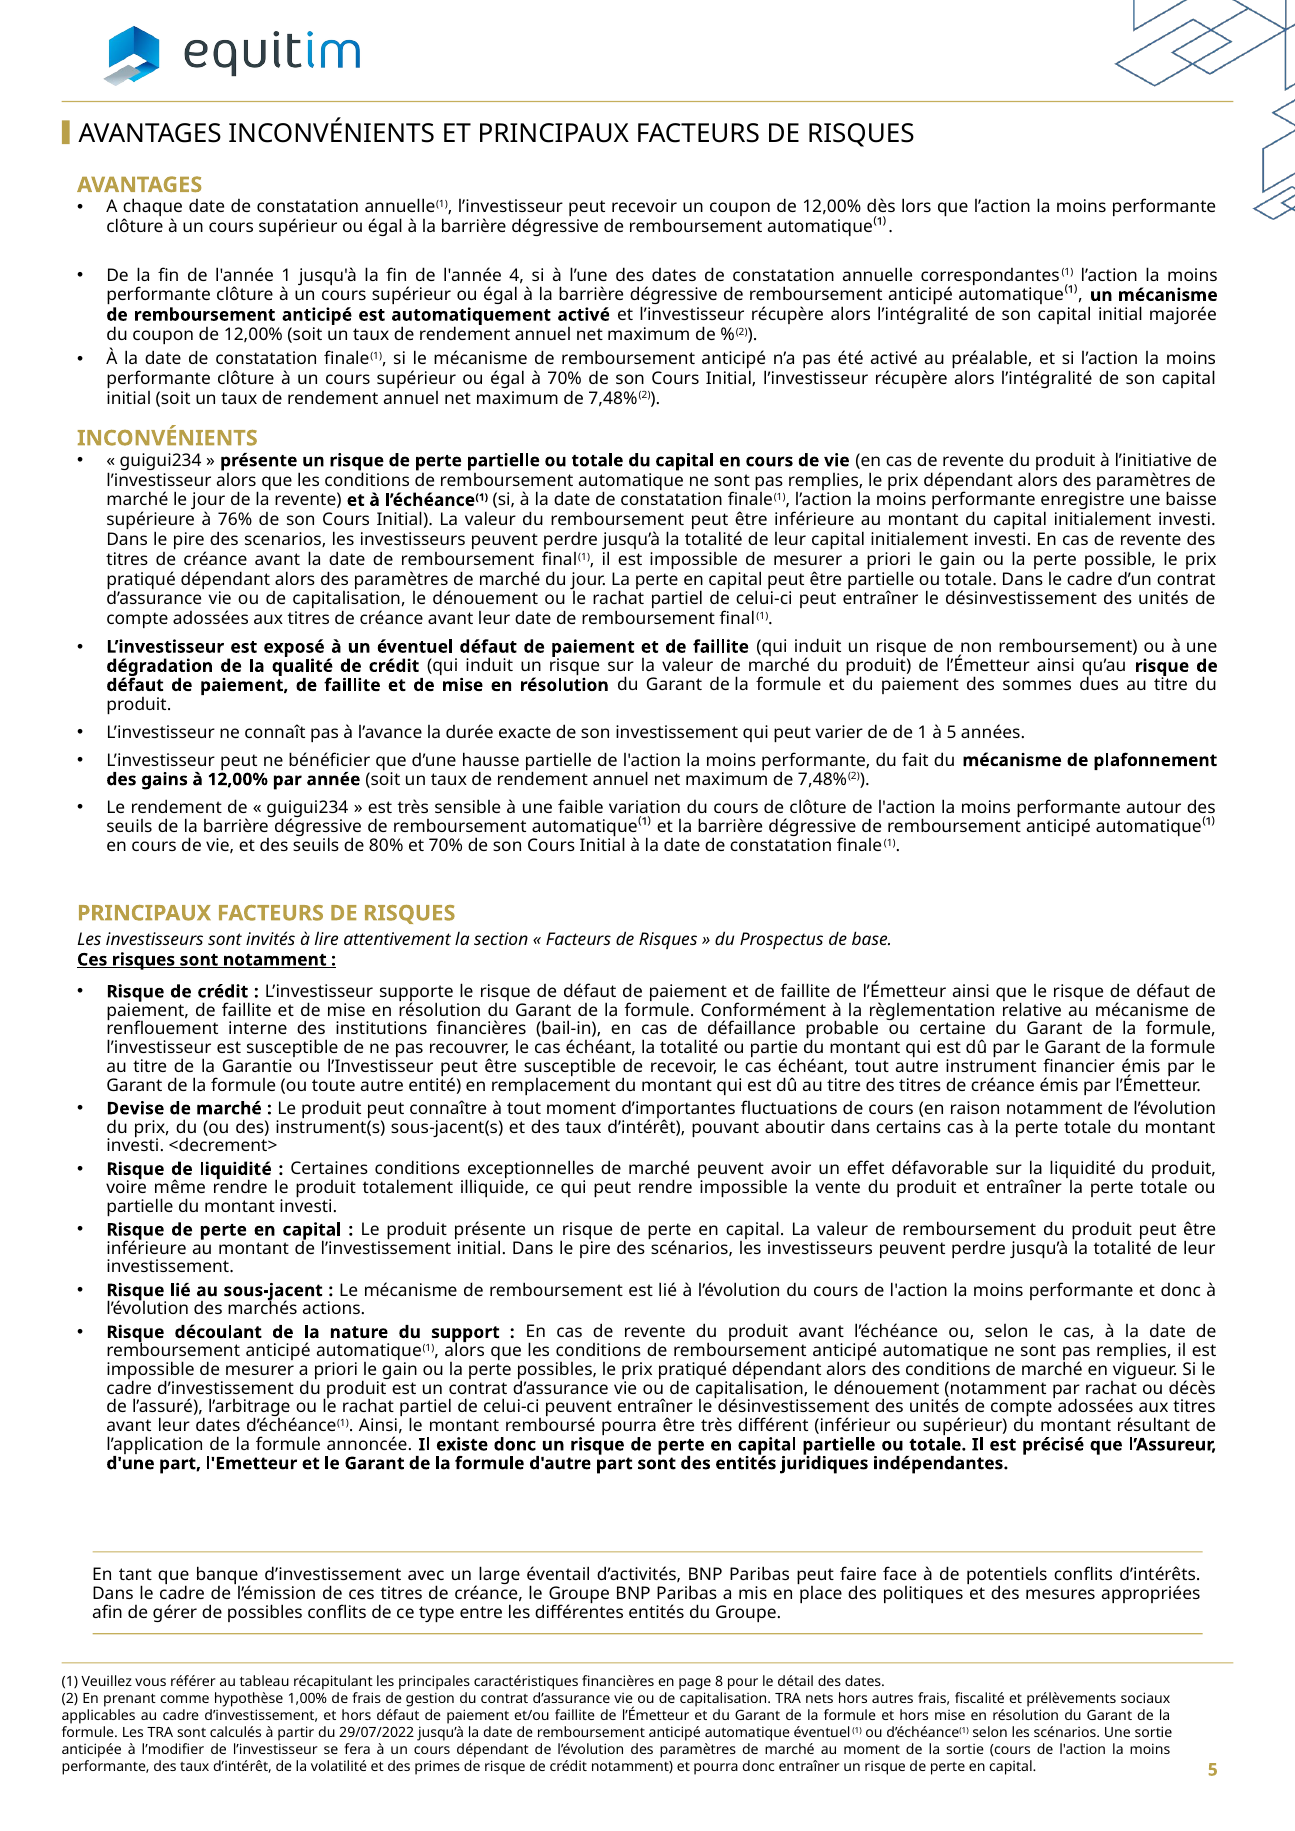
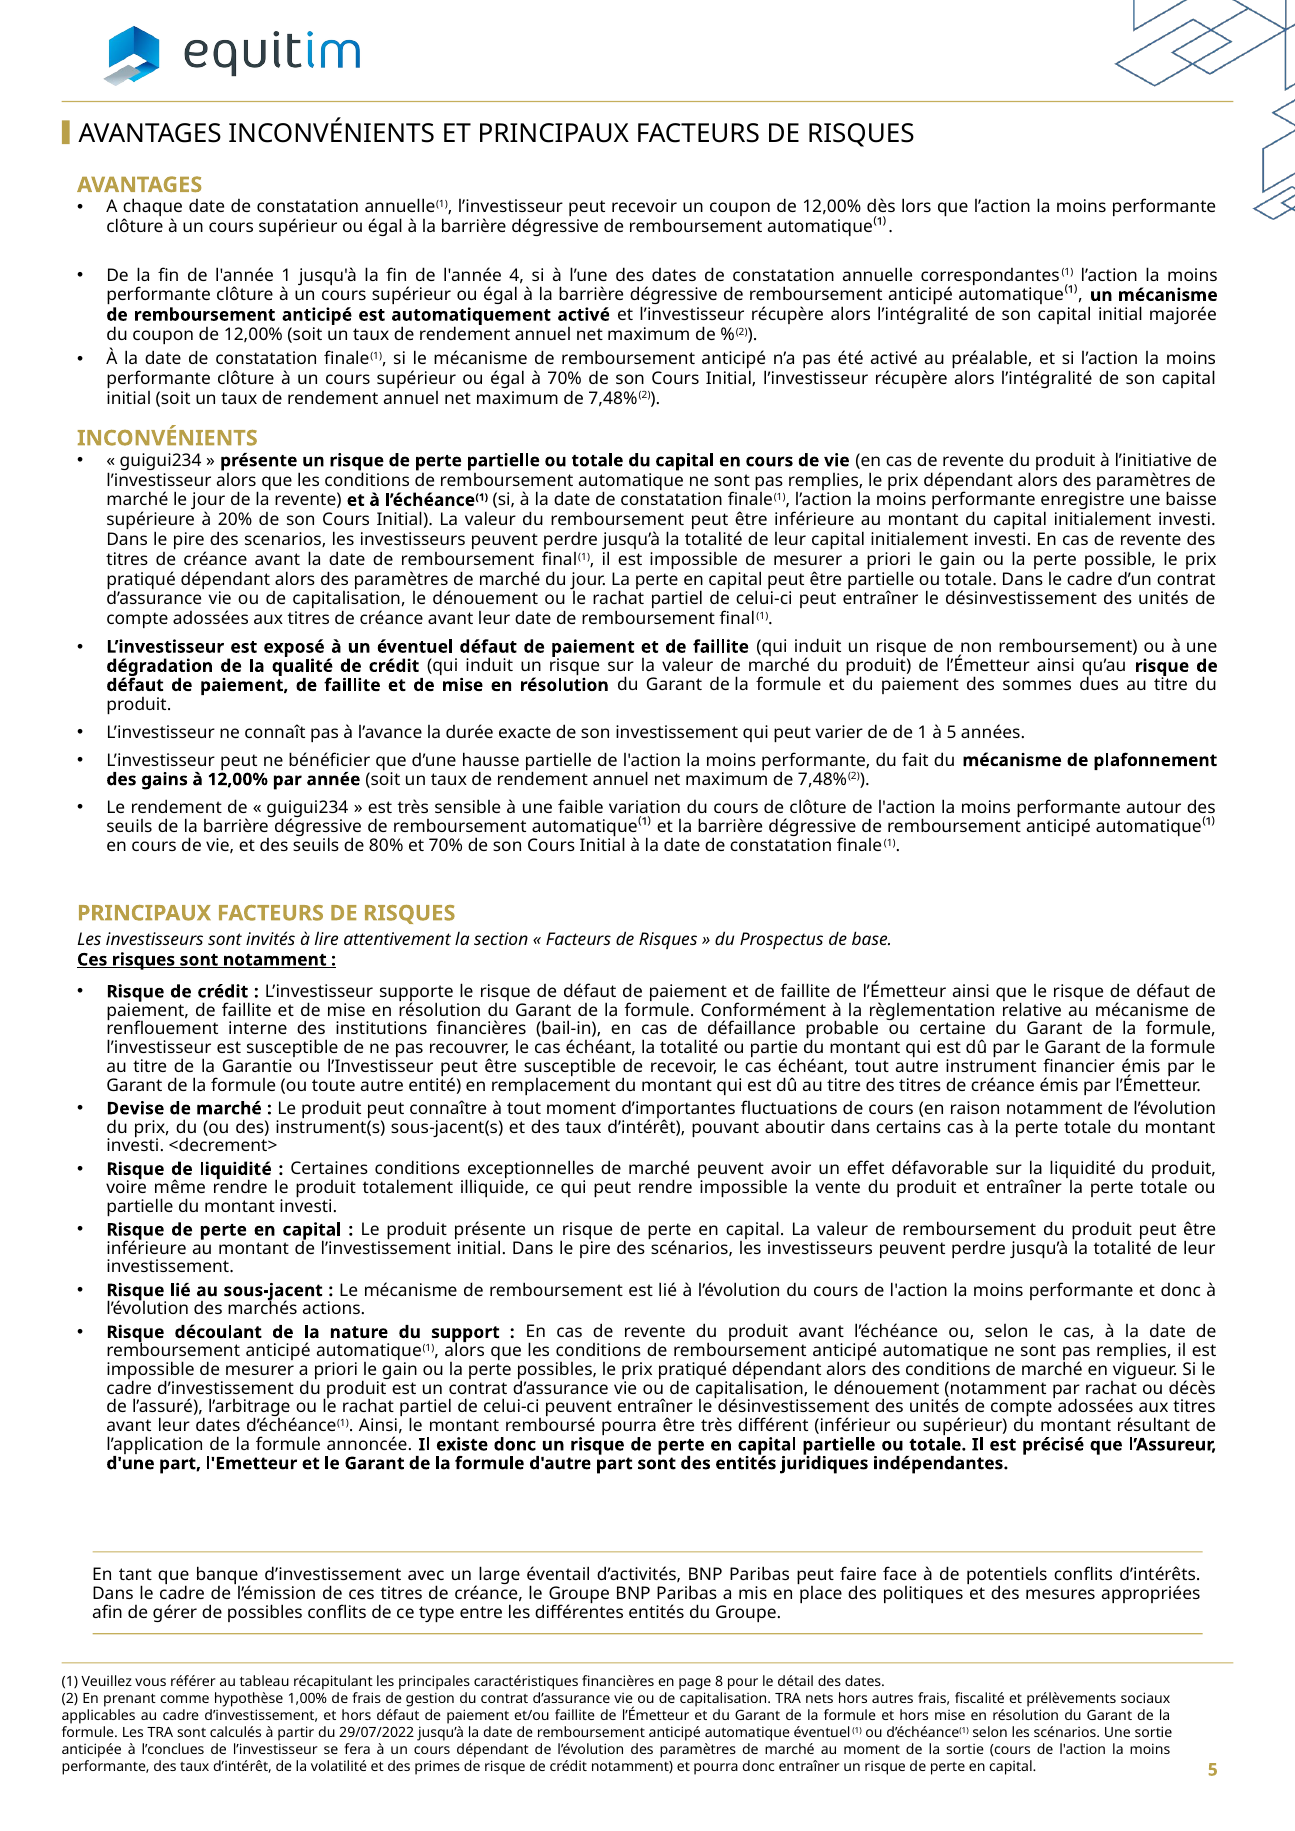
76%: 76% -> 20%
l’modifier: l’modifier -> l’conclues
